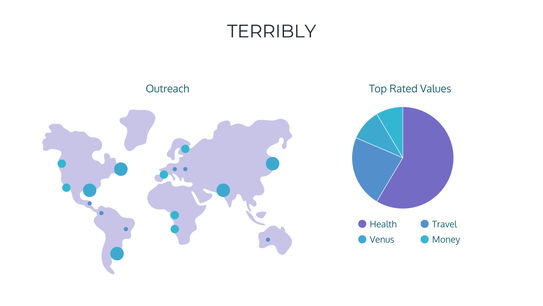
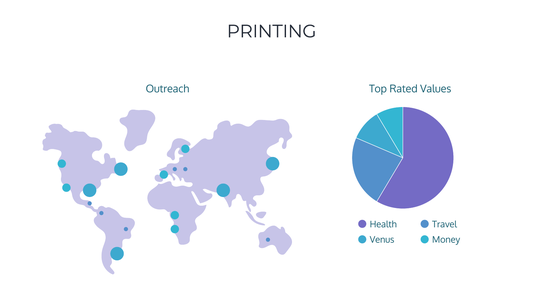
TERRIBLY: TERRIBLY -> PRINTING
